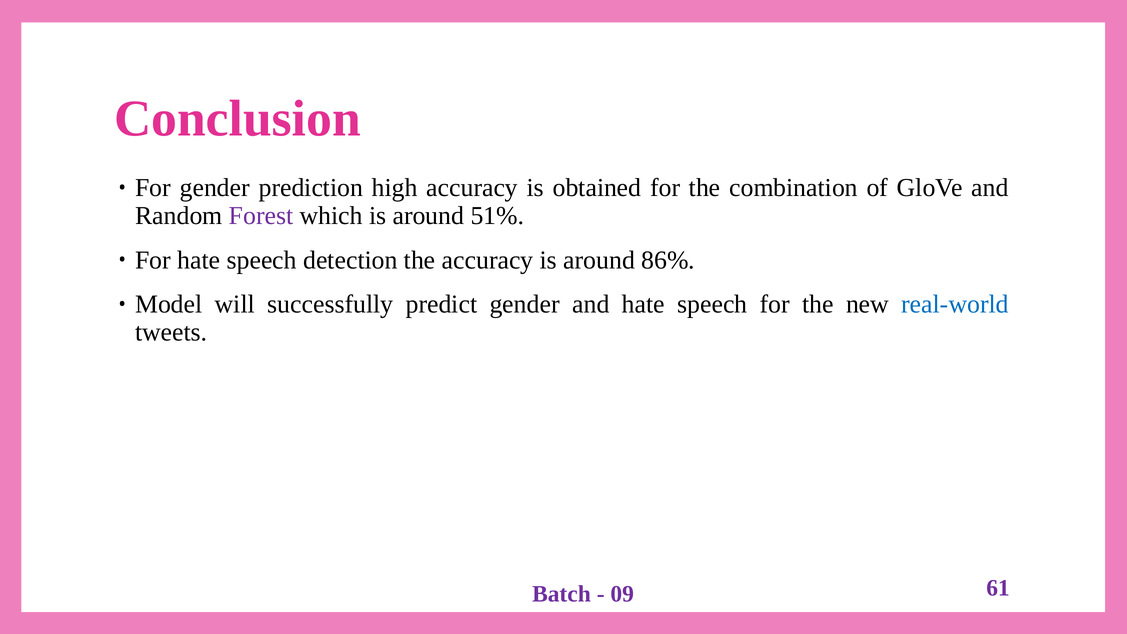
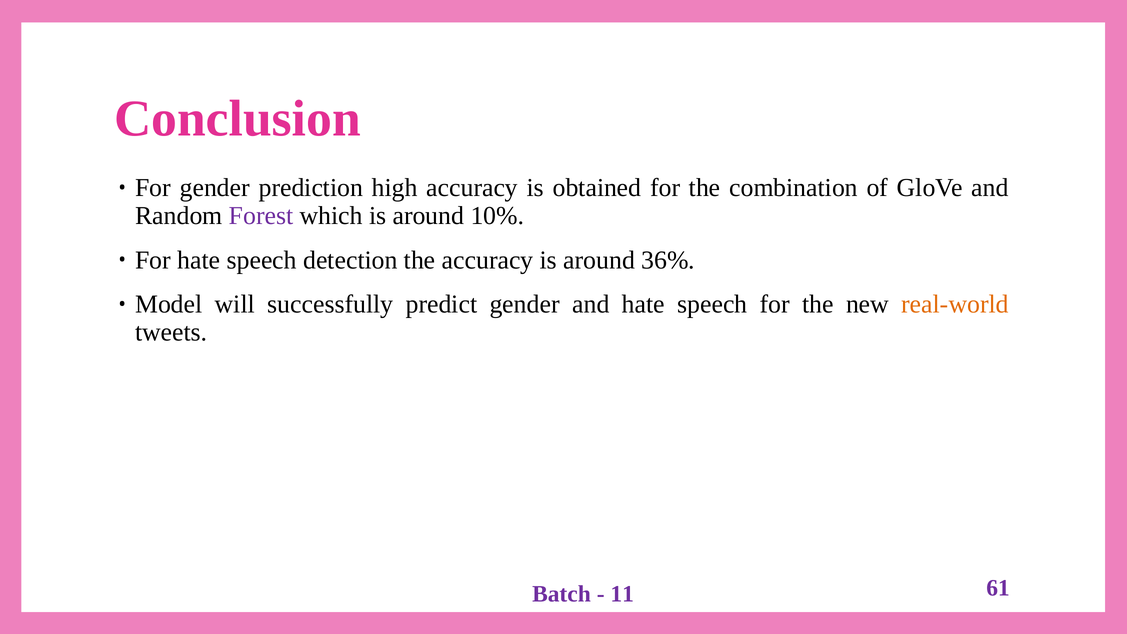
51%: 51% -> 10%
86%: 86% -> 36%
real-world colour: blue -> orange
09: 09 -> 11
